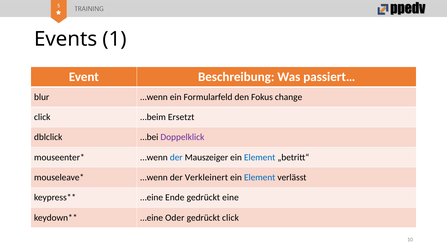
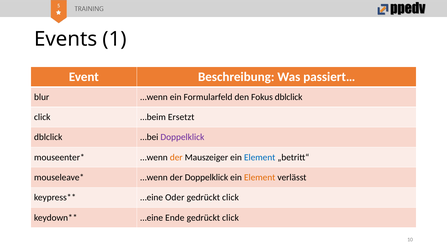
Fokus change: change -> dblclick
der at (176, 158) colour: blue -> orange
der Verkleinert: Verkleinert -> Doppelklick
Element at (260, 178) colour: blue -> orange
Ende: Ende -> Oder
eine at (230, 198): eine -> click
Oder: Oder -> Ende
